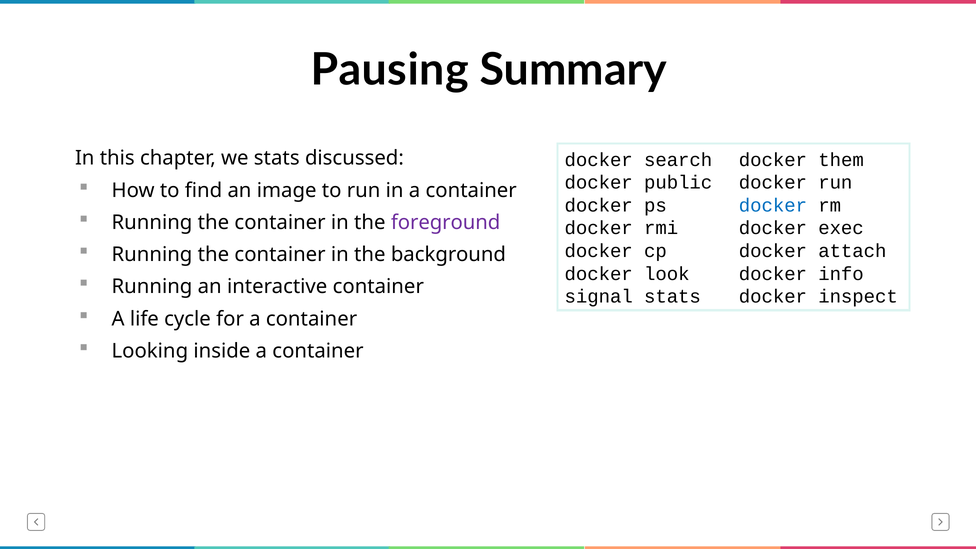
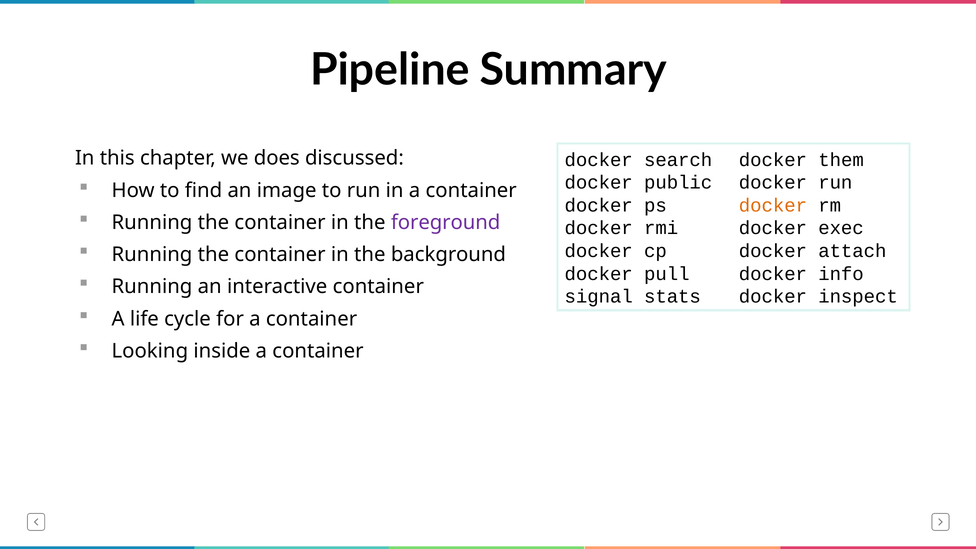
Pausing: Pausing -> Pipeline
we stats: stats -> does
docker at (773, 205) colour: blue -> orange
look: look -> pull
